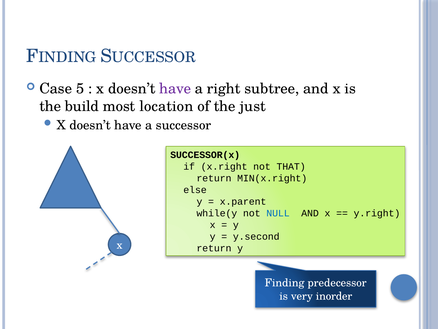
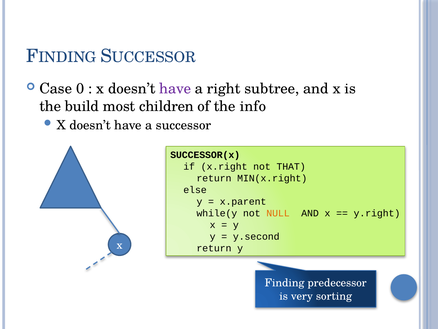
5: 5 -> 0
location: location -> children
just: just -> info
NULL colour: blue -> orange
inorder: inorder -> sorting
